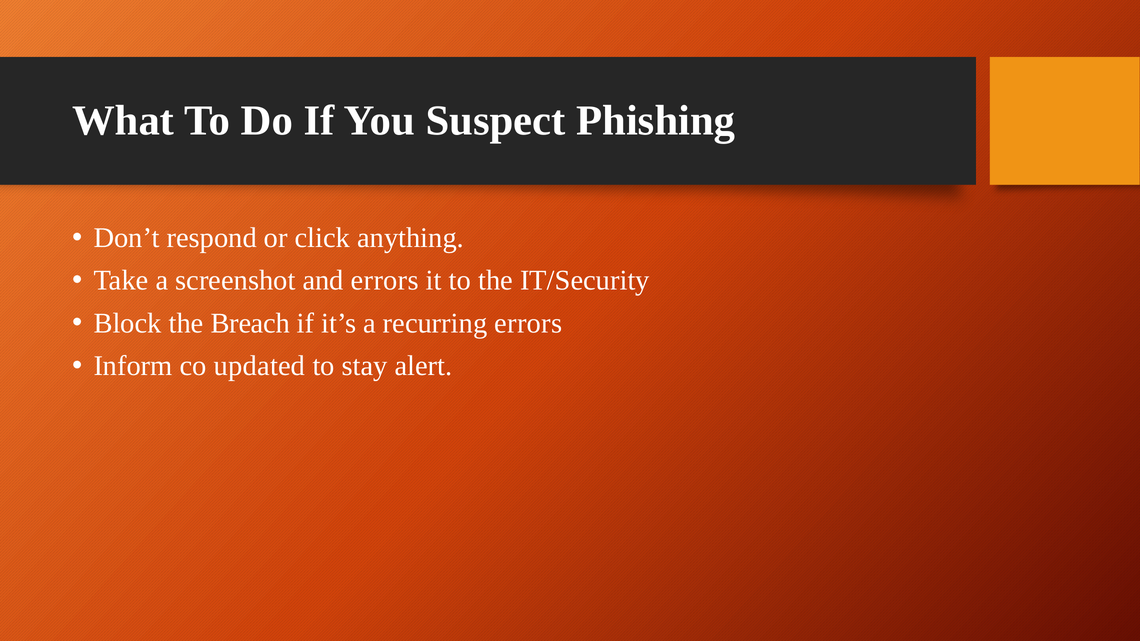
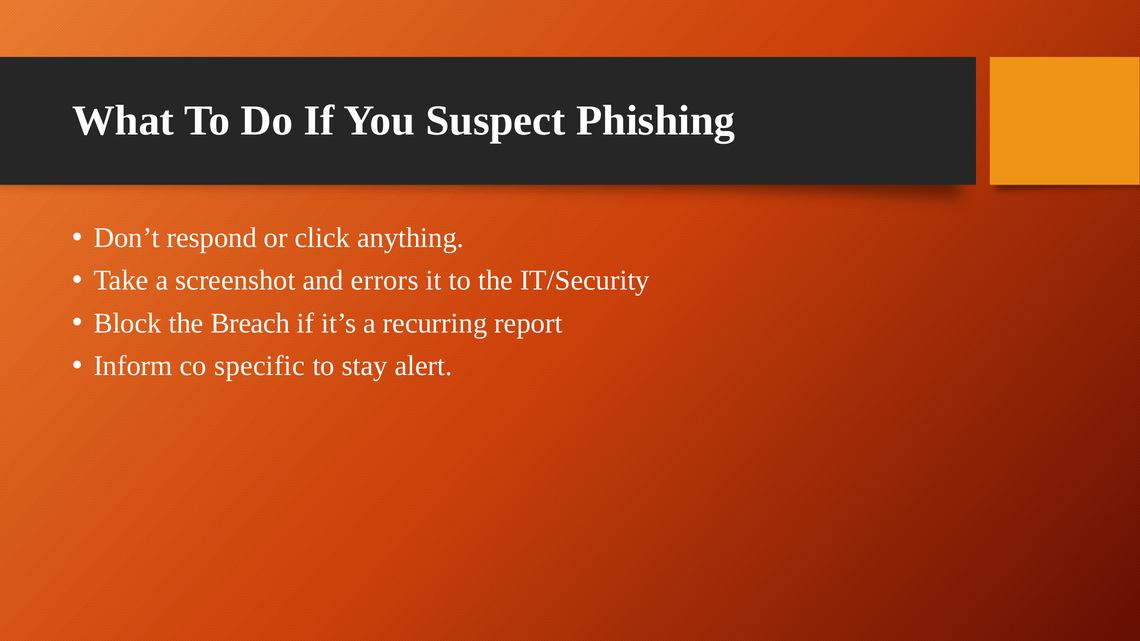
recurring errors: errors -> report
updated: updated -> specific
